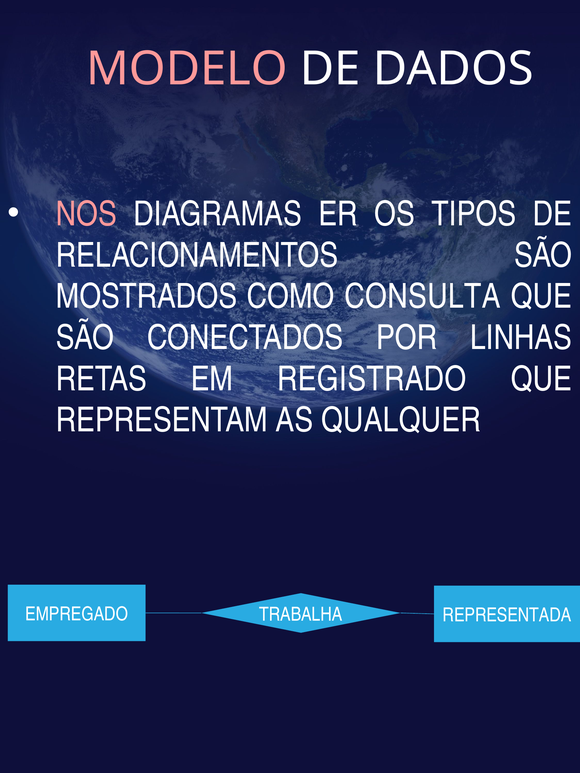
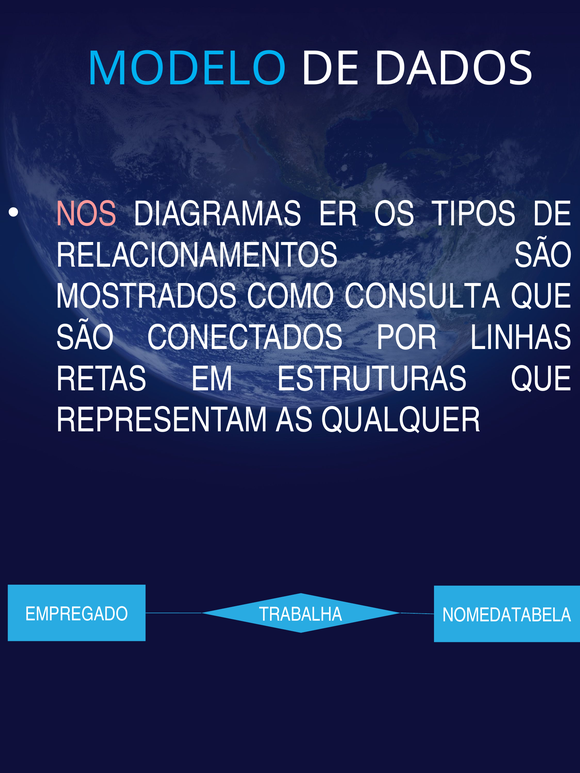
MODELO colour: pink -> light blue
REGISTRADO: REGISTRADO -> ESTRUTURAS
REPRESENTADA: REPRESENTADA -> NOMEDATABELA
